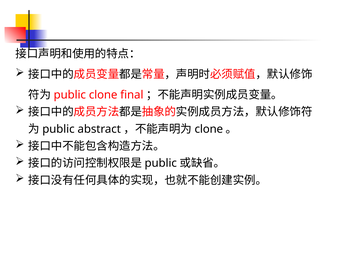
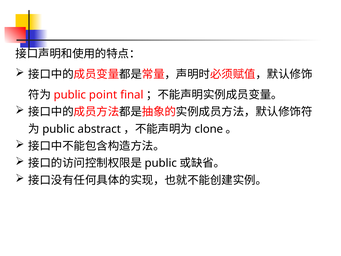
clone at (103, 95): clone -> point
